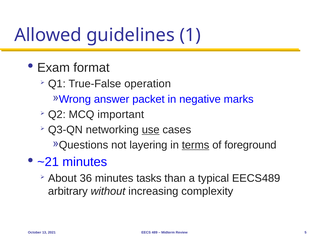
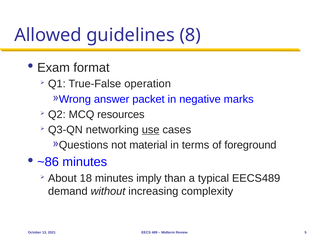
1: 1 -> 8
important: important -> resources
layering: layering -> material
terms underline: present -> none
~21: ~21 -> ~86
36: 36 -> 18
tasks: tasks -> imply
arbitrary: arbitrary -> demand
